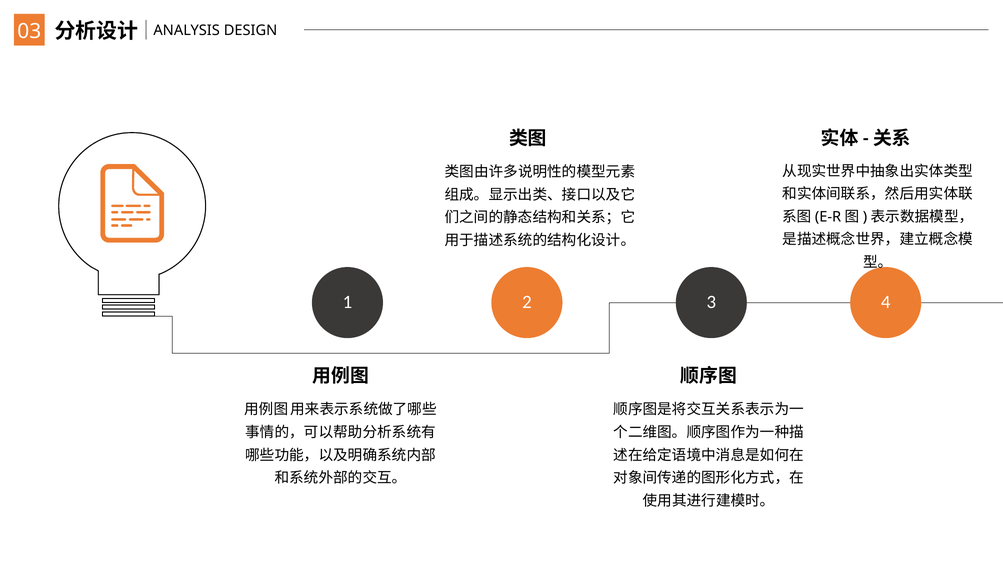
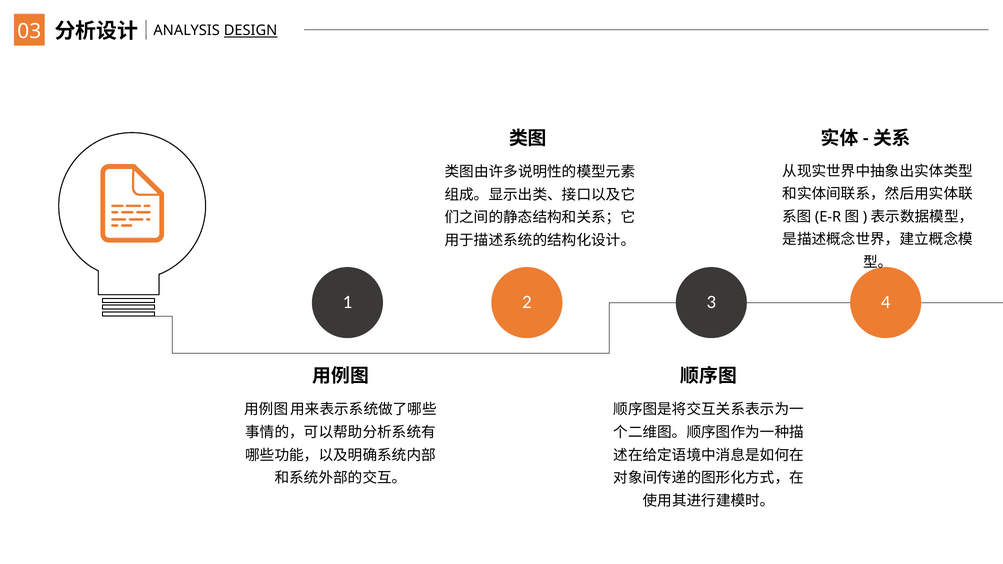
DESIGN underline: none -> present
